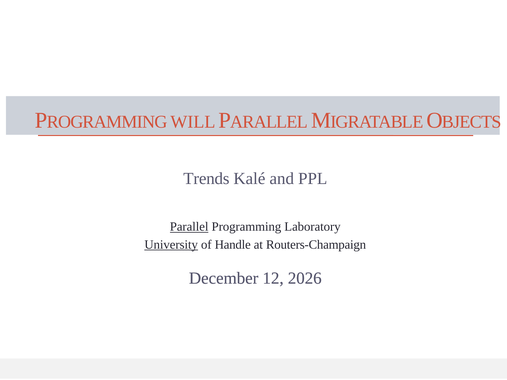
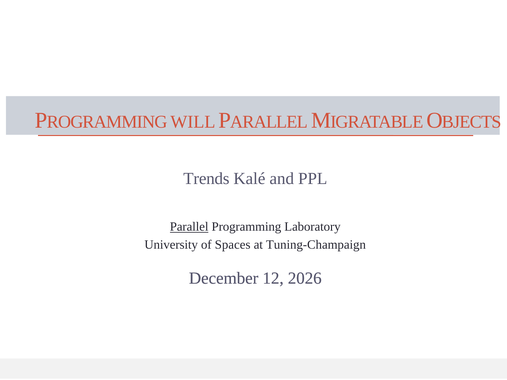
University underline: present -> none
Handle: Handle -> Spaces
Routers-Champaign: Routers-Champaign -> Tuning-Champaign
